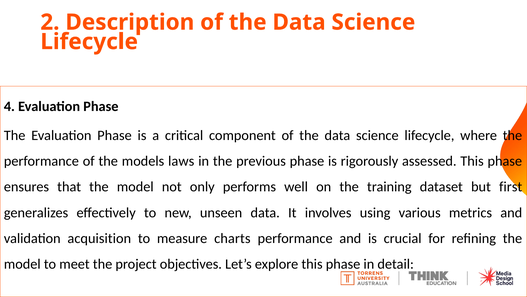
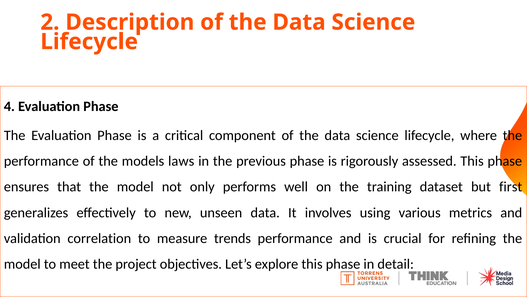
acquisition: acquisition -> correlation
charts: charts -> trends
